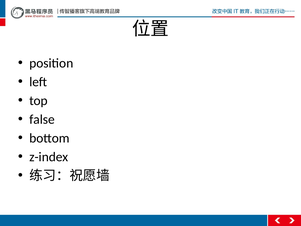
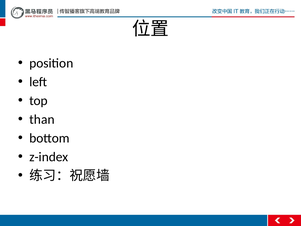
false: false -> than
